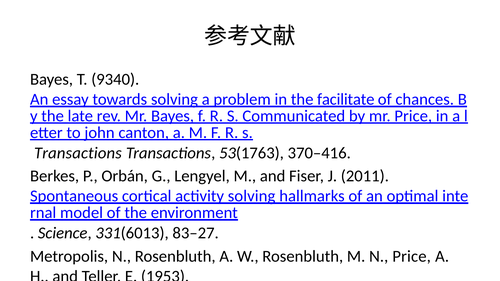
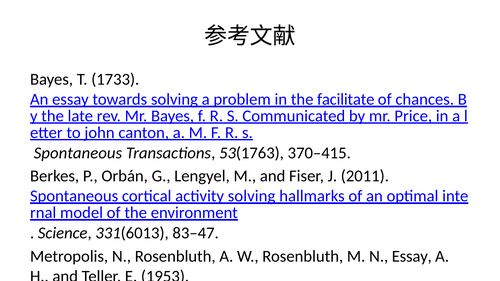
9340: 9340 -> 1733
Transactions at (78, 153): Transactions -> Spontaneous
370–416: 370–416 -> 370–415
83–27: 83–27 -> 83–47
N Price: Price -> Essay
